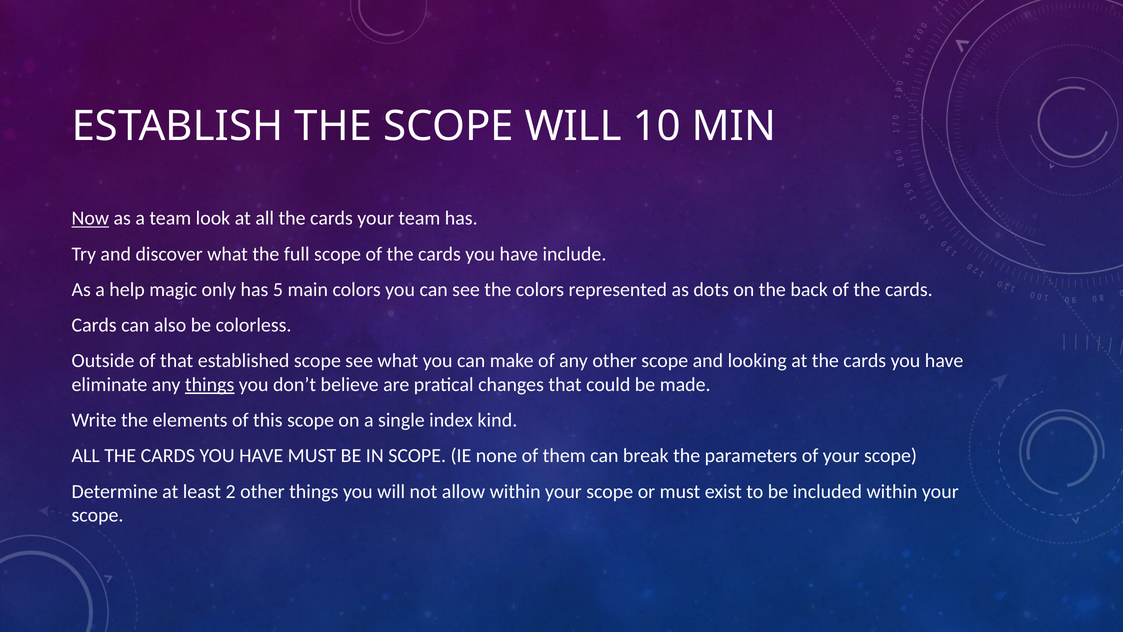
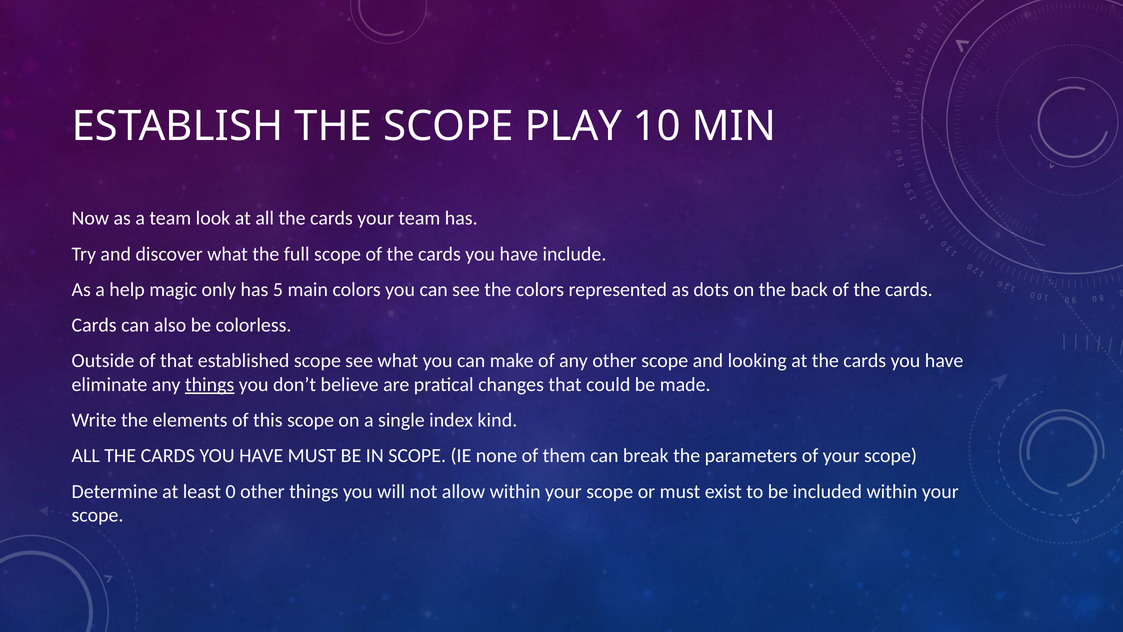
SCOPE WILL: WILL -> PLAY
Now underline: present -> none
2: 2 -> 0
